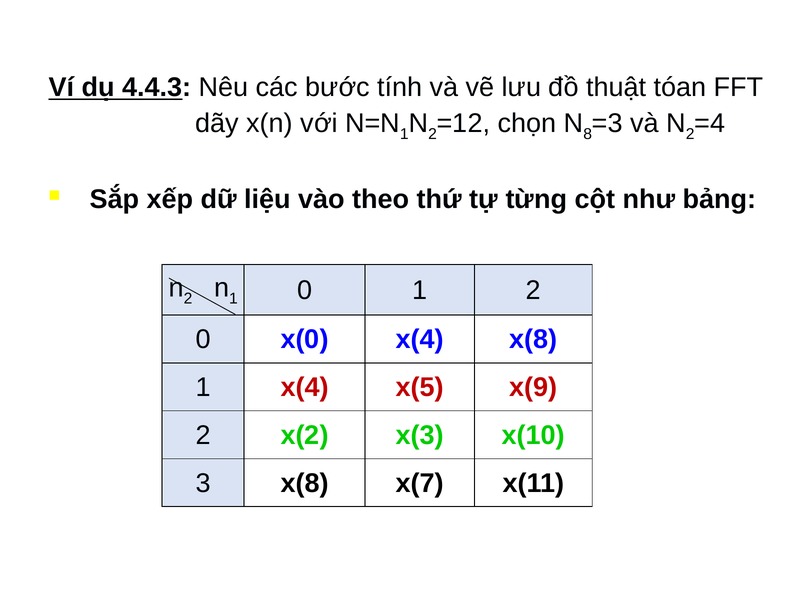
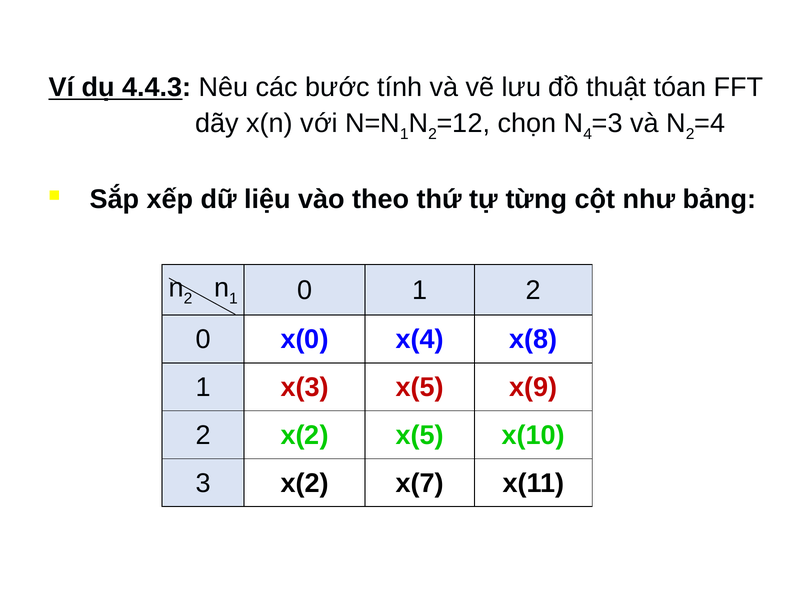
8: 8 -> 4
1 x(4: x(4 -> x(3
x(2 x(3: x(3 -> x(5
3 x(8: x(8 -> x(2
